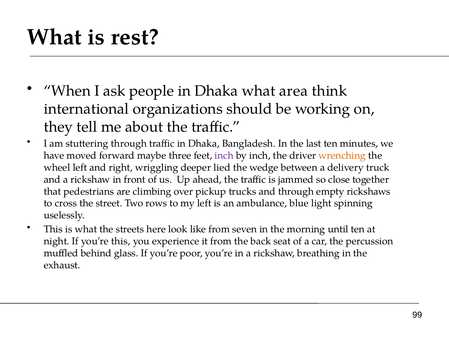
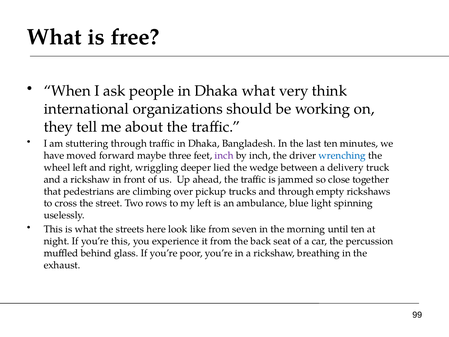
rest: rest -> free
area: area -> very
wrenching colour: orange -> blue
